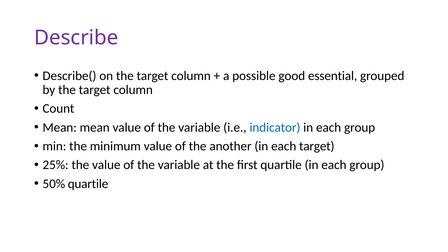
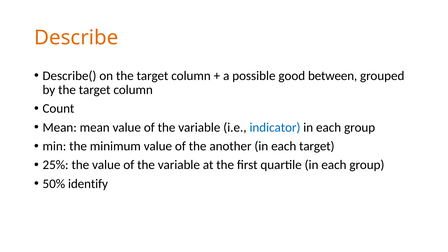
Describe colour: purple -> orange
essential: essential -> between
50% quartile: quartile -> identify
